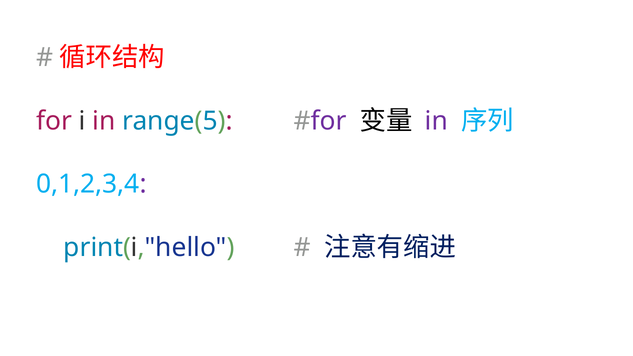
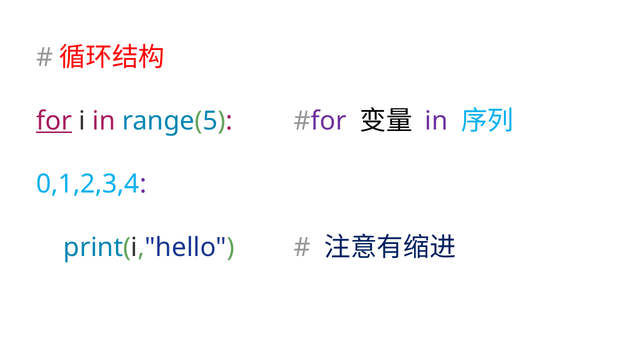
for underline: none -> present
